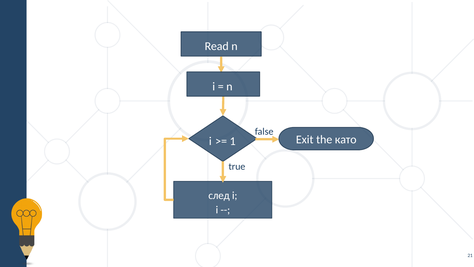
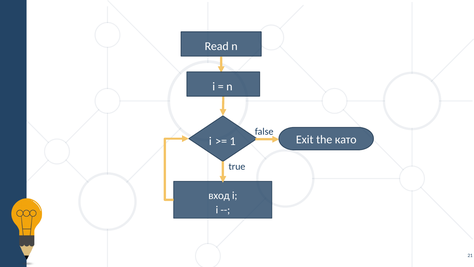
след: след -> вход
